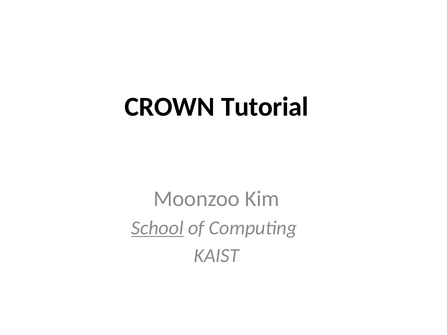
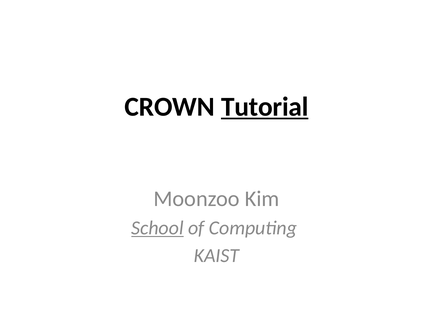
Tutorial underline: none -> present
